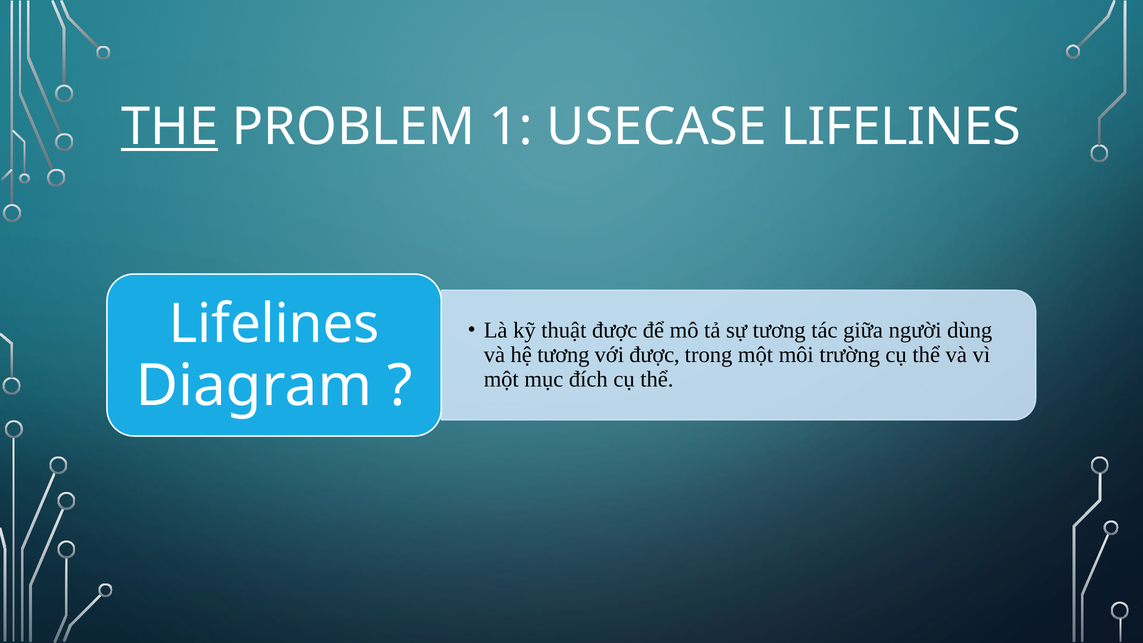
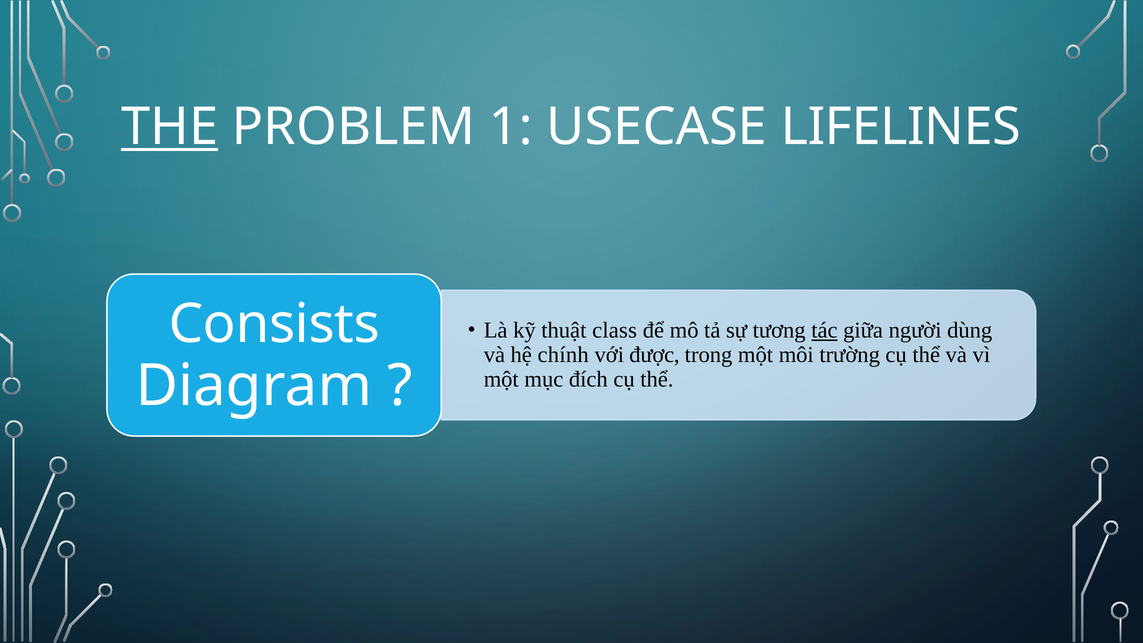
Lifelines at (274, 324): Lifelines -> Consists
thuật được: được -> class
tác underline: none -> present
hệ tương: tương -> chính
